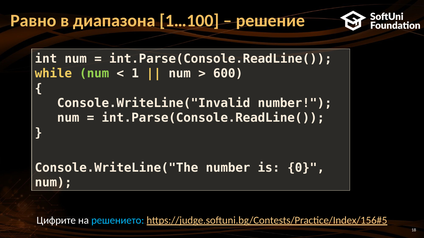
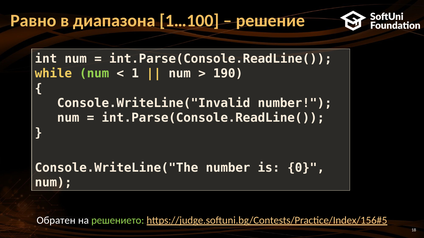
600: 600 -> 190
Цифрите: Цифрите -> Обратен
решението colour: light blue -> light green
